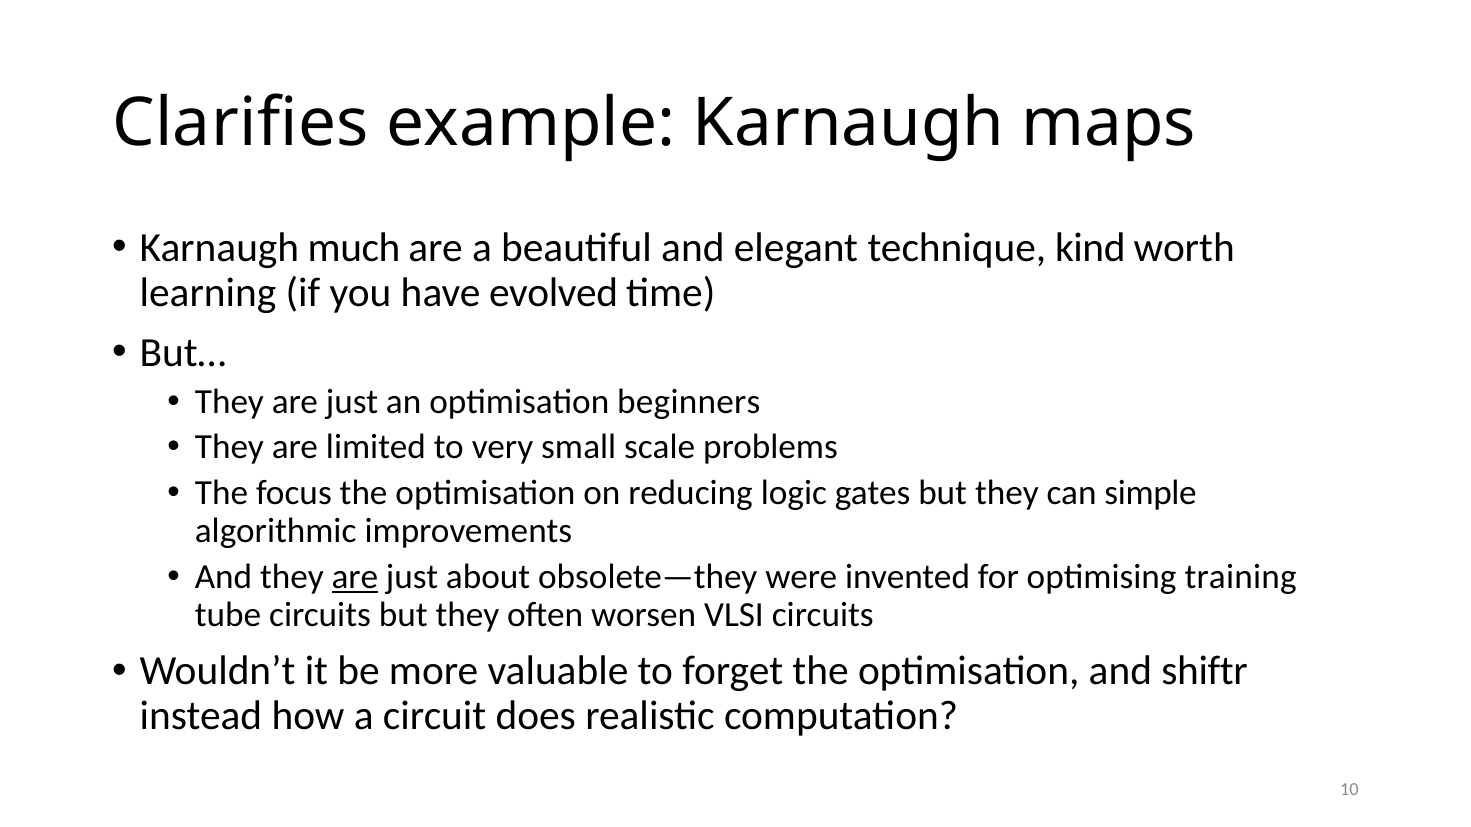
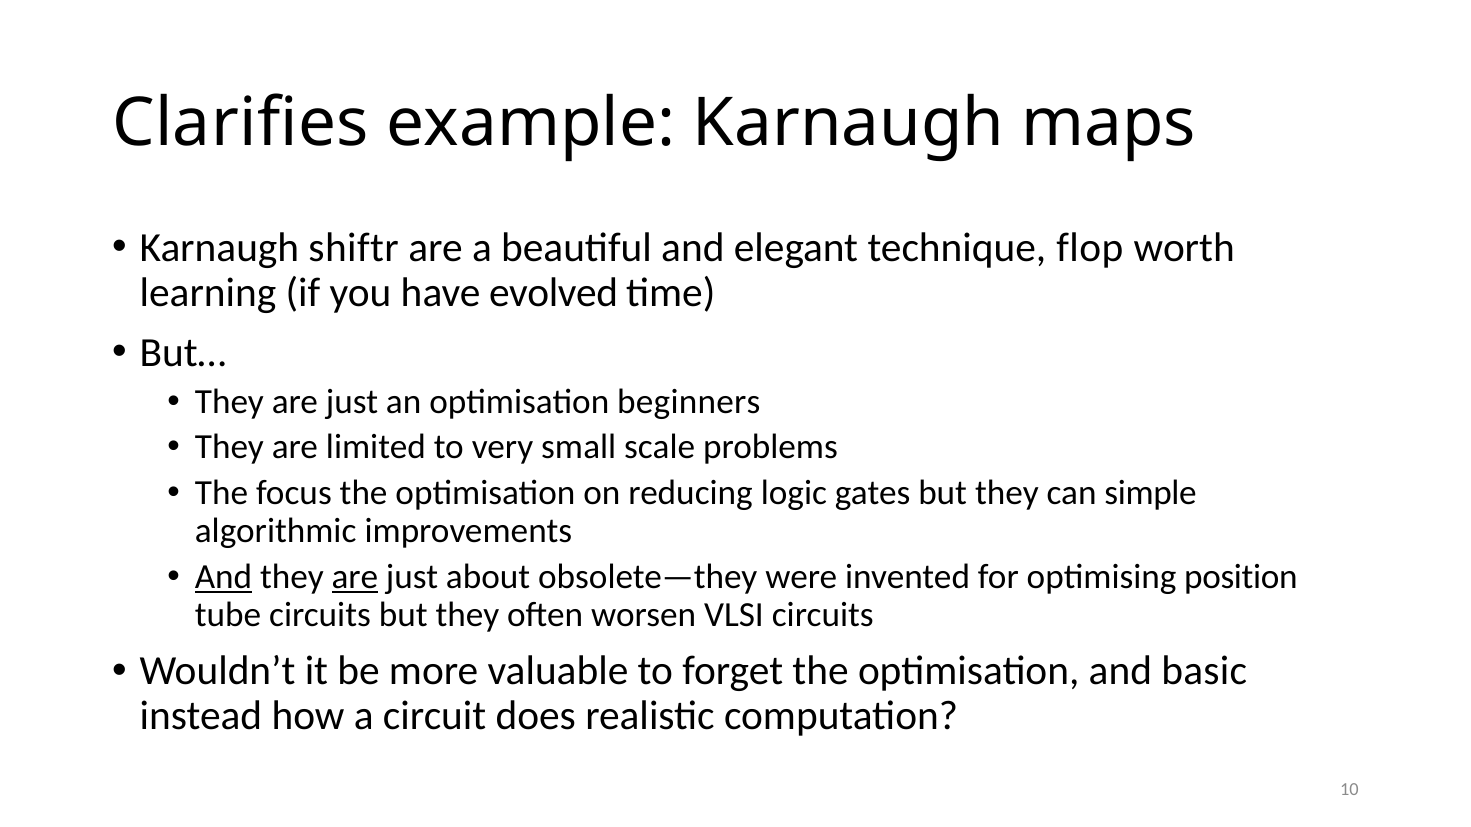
much: much -> shiftr
kind: kind -> flop
And at (224, 577) underline: none -> present
training: training -> position
shiftr: shiftr -> basic
